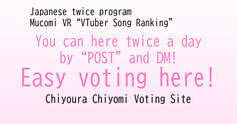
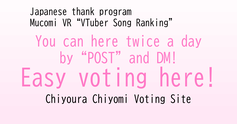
Japanese twice: twice -> thank
